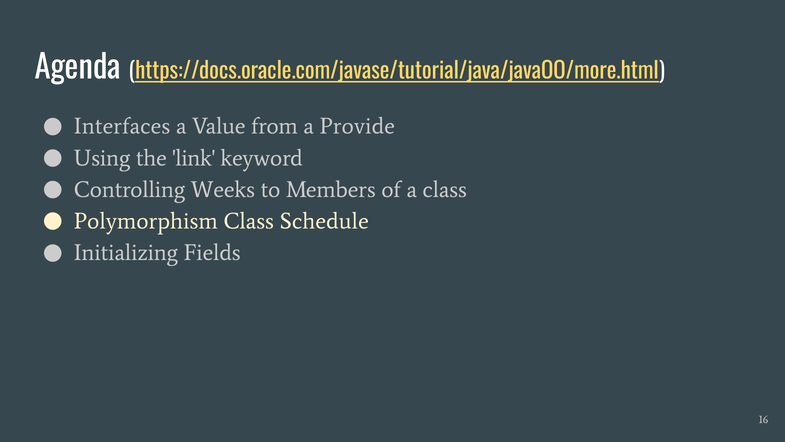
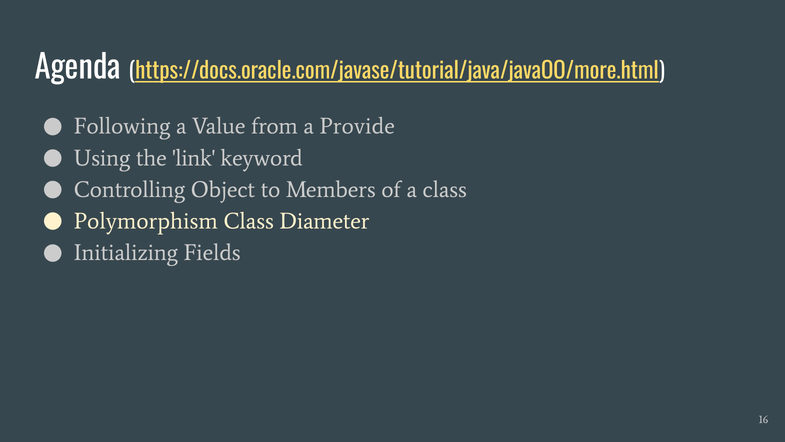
Interfaces: Interfaces -> Following
Weeks: Weeks -> Object
Schedule: Schedule -> Diameter
